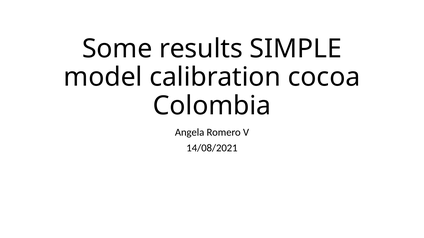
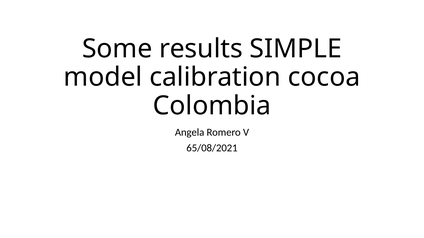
14/08/2021: 14/08/2021 -> 65/08/2021
